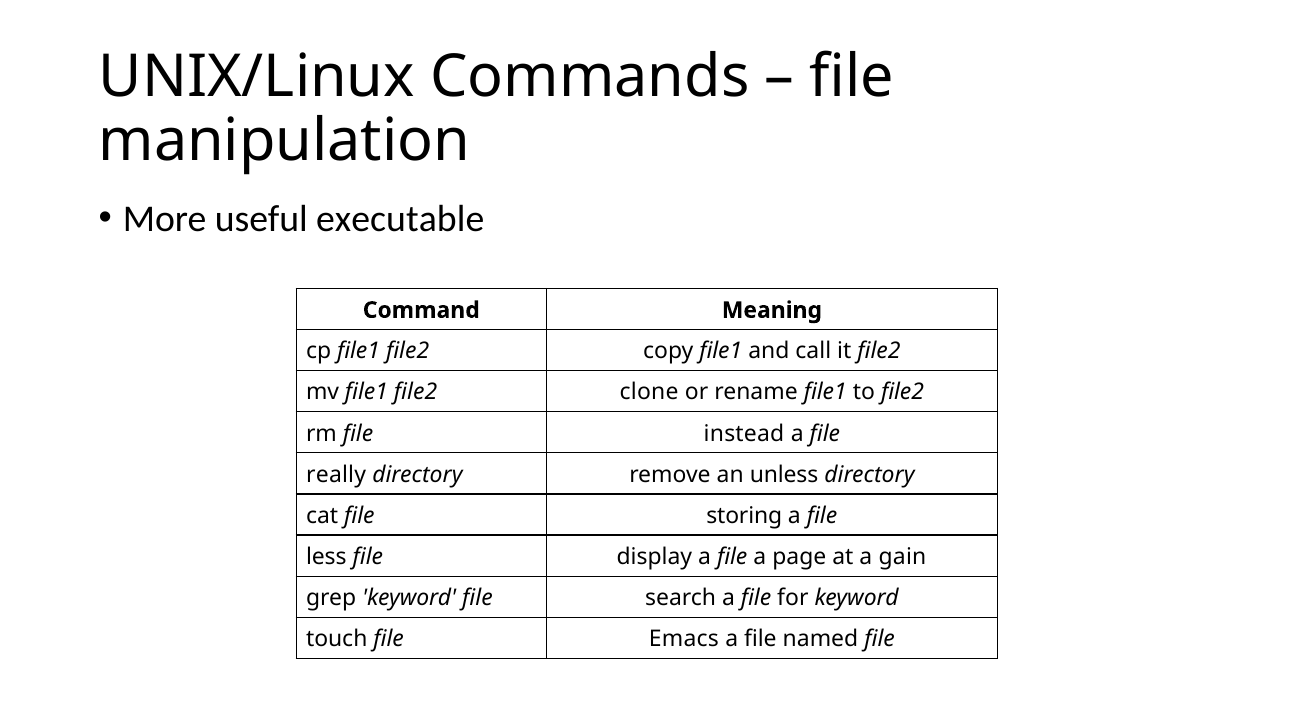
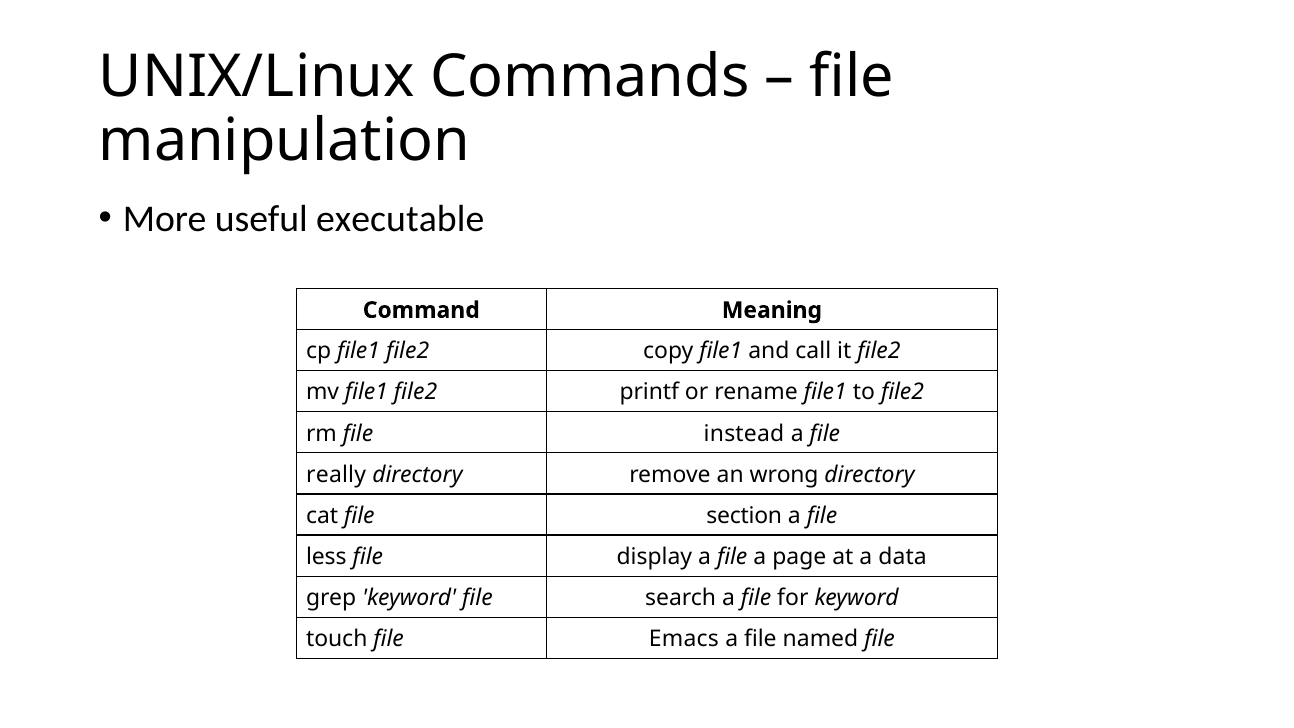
clone: clone -> printf
unless: unless -> wrong
storing: storing -> section
gain: gain -> data
